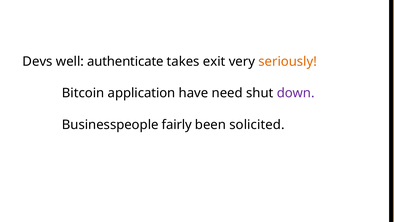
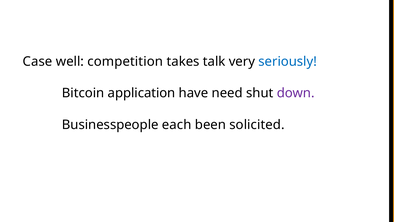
Devs: Devs -> Case
authenticate: authenticate -> competition
exit: exit -> talk
seriously colour: orange -> blue
fairly: fairly -> each
